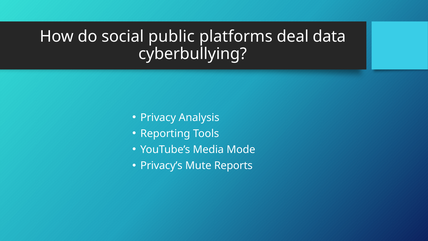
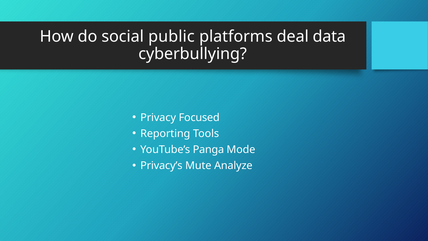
Analysis: Analysis -> Focused
Media: Media -> Panga
Reports: Reports -> Analyze
